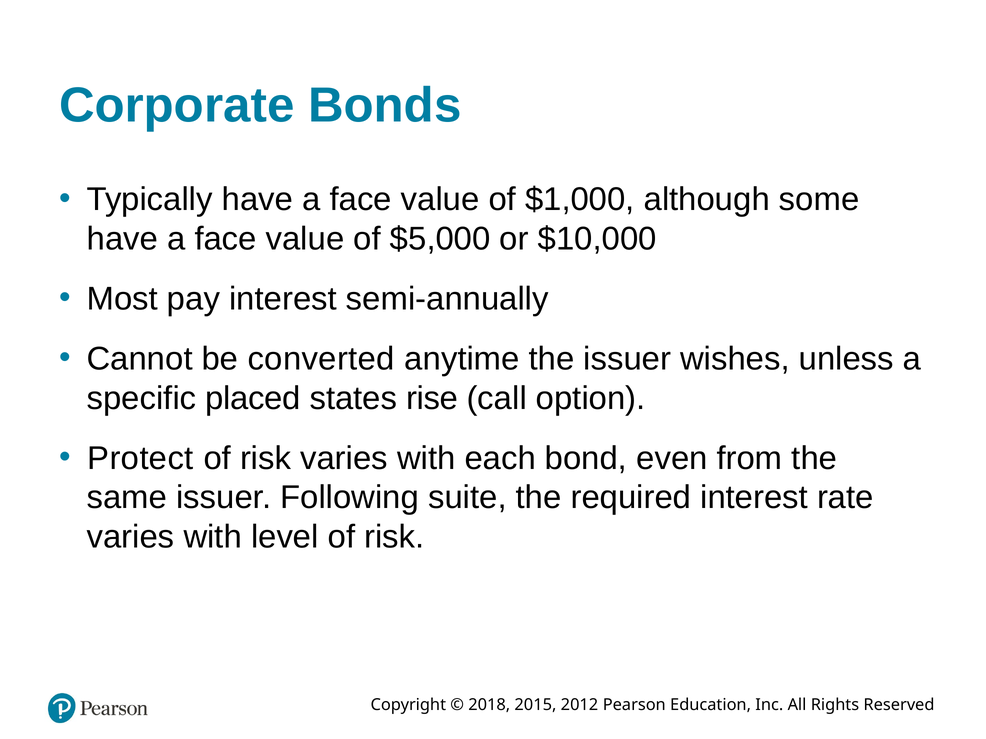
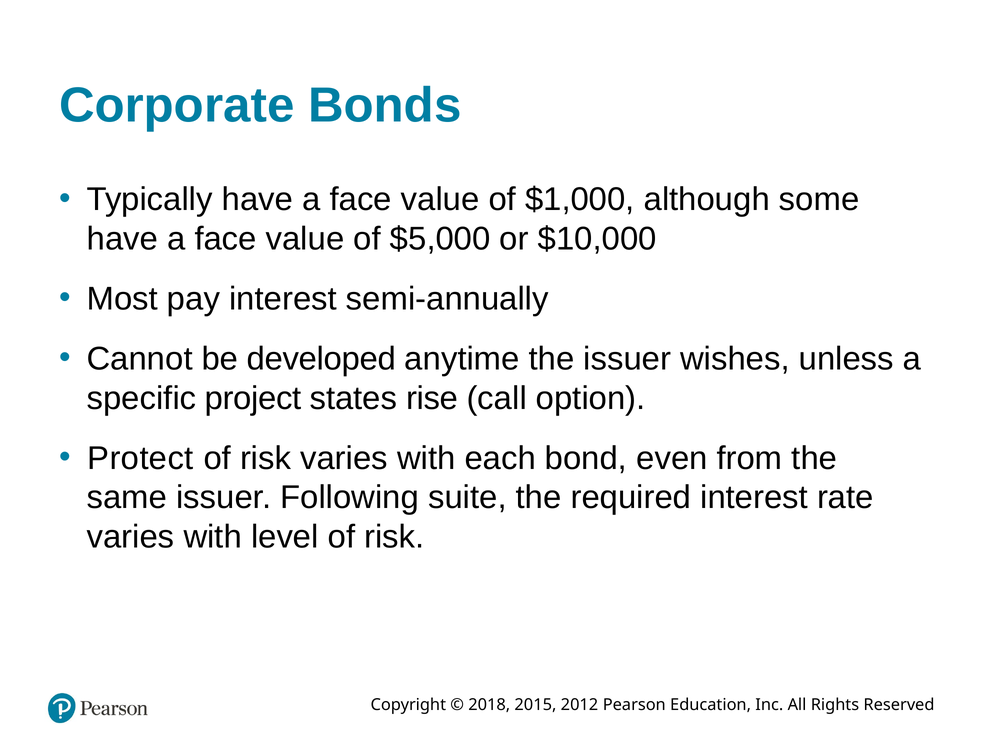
converted: converted -> developed
placed: placed -> project
